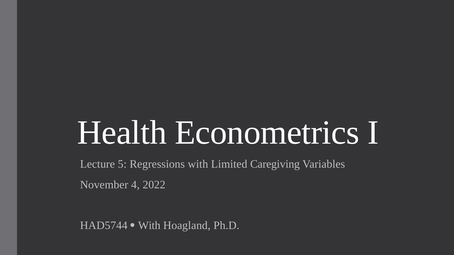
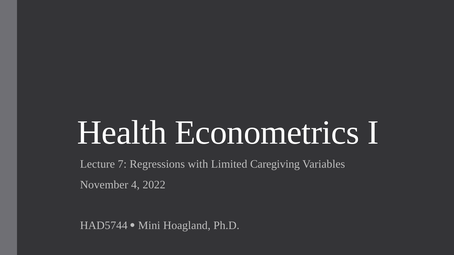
5: 5 -> 7
With at (149, 226): With -> Mini
